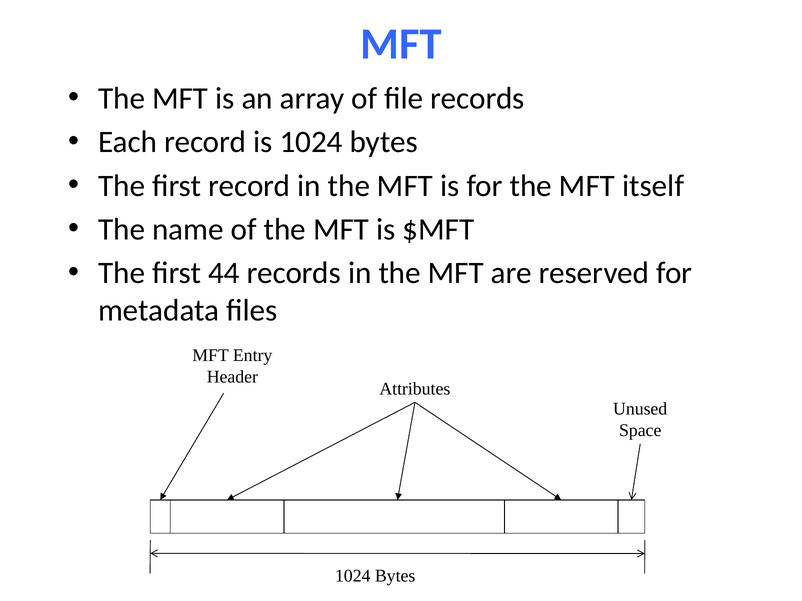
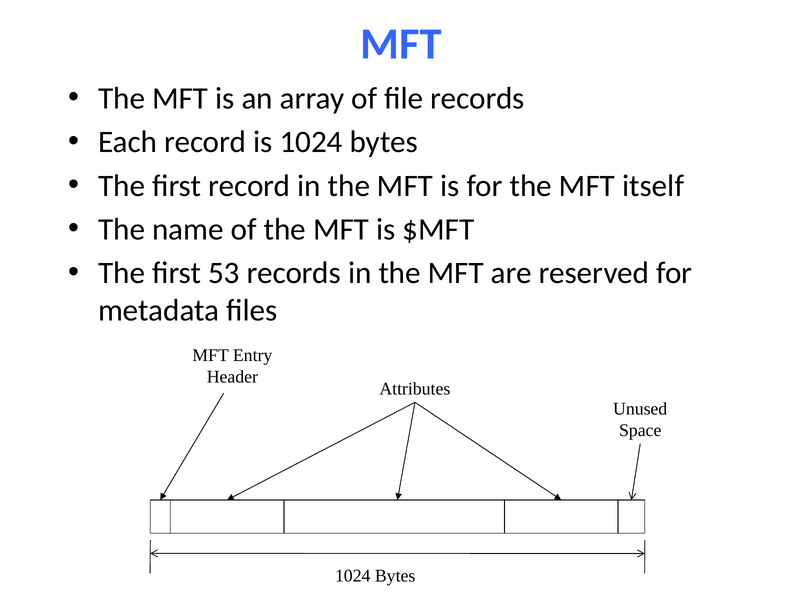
44: 44 -> 53
